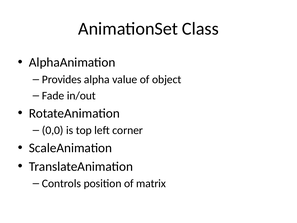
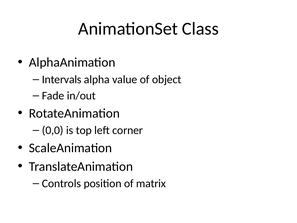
Provides: Provides -> Intervals
